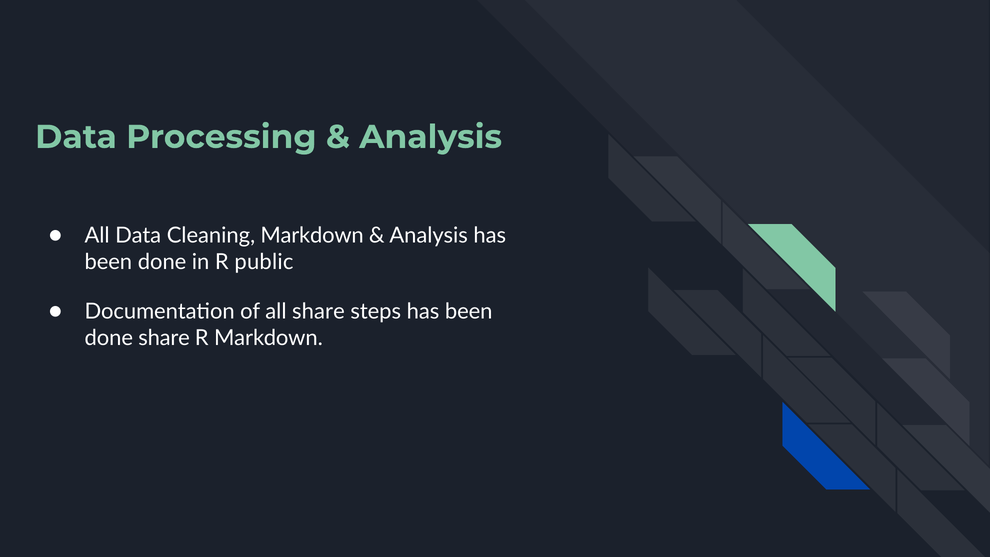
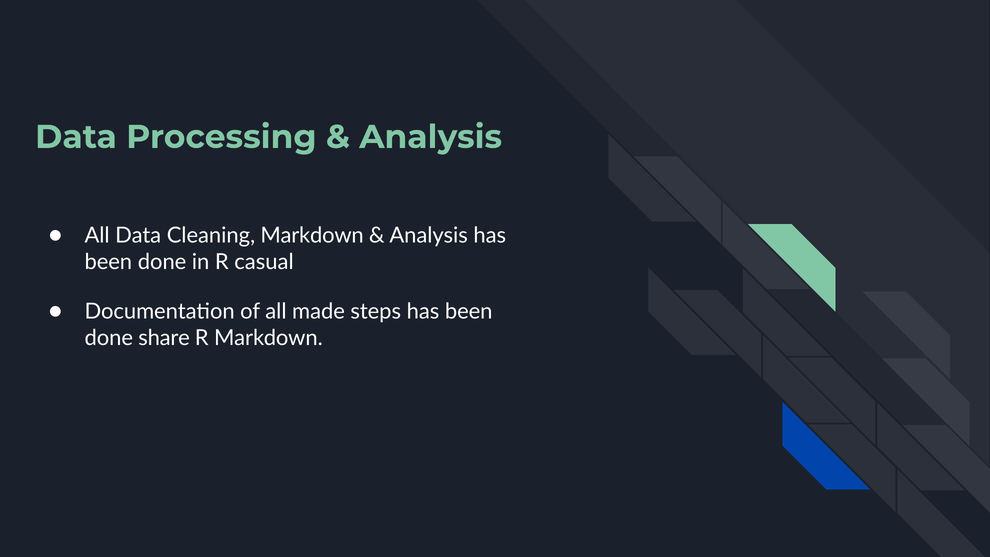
public: public -> casual
all share: share -> made
